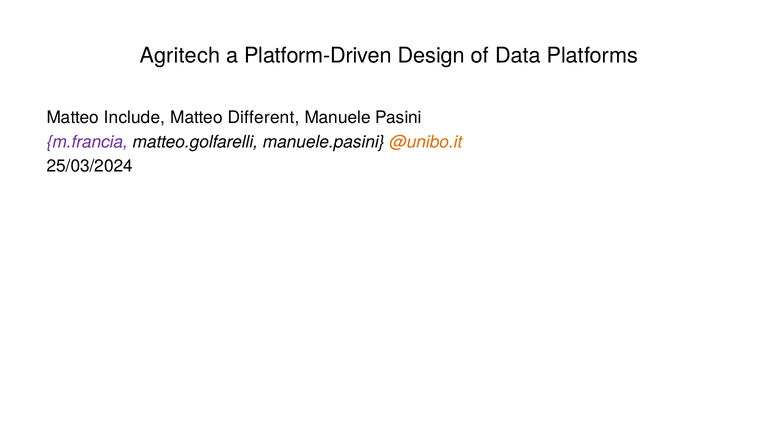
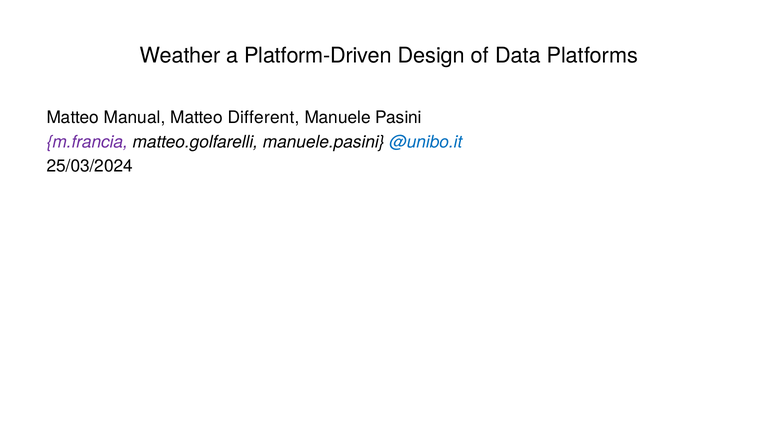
Agritech: Agritech -> Weather
Include: Include -> Manual
@unibo.it colour: orange -> blue
